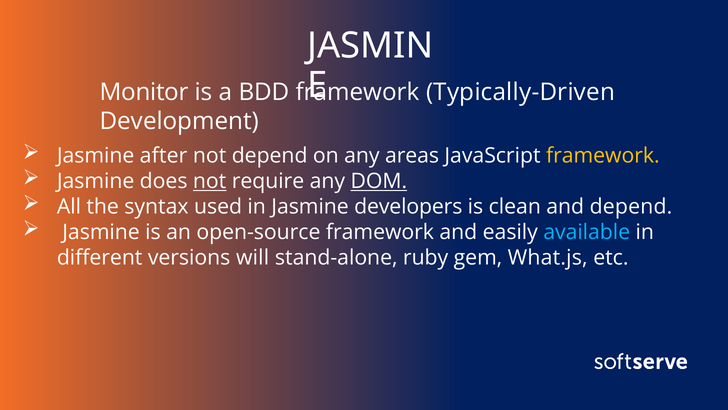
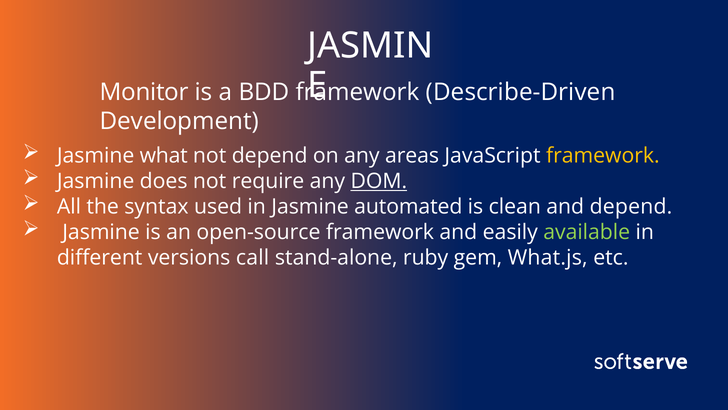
Typically-Driven: Typically-Driven -> Describe-Driven
after: after -> what
not at (210, 181) underline: present -> none
developers: developers -> automated
available colour: light blue -> light green
will: will -> call
